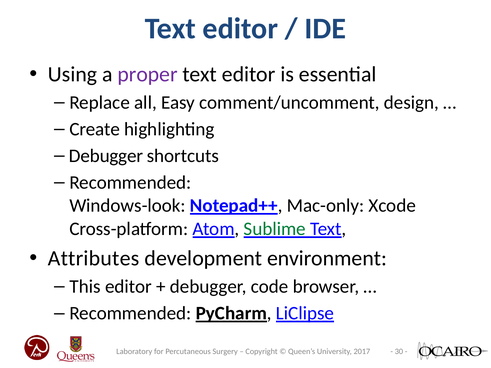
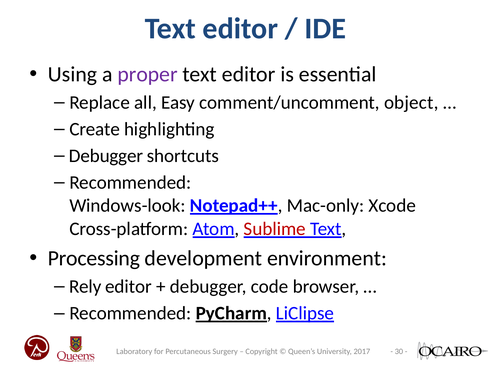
design: design -> object
Sublime colour: green -> red
Attributes: Attributes -> Processing
This: This -> Rely
